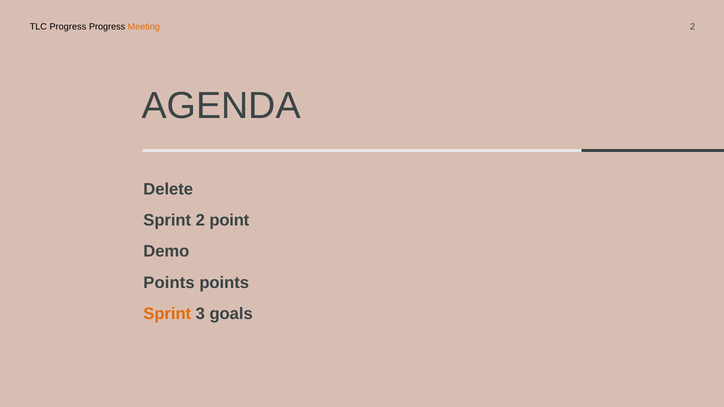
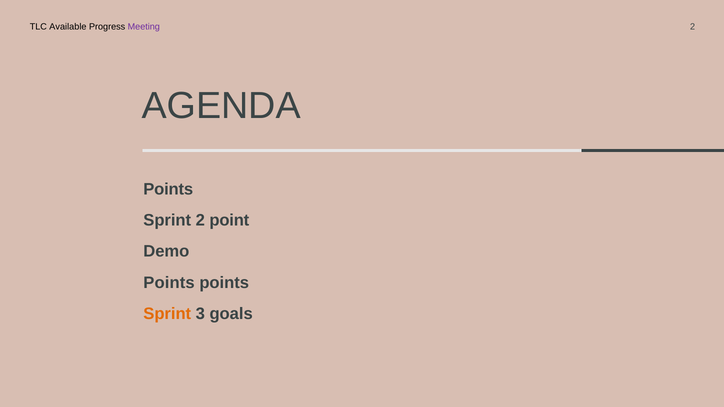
TLC Progress: Progress -> Available
Meeting colour: orange -> purple
Delete at (168, 189): Delete -> Points
